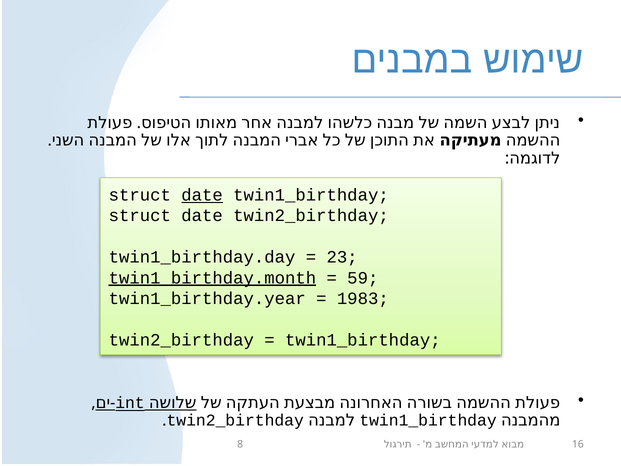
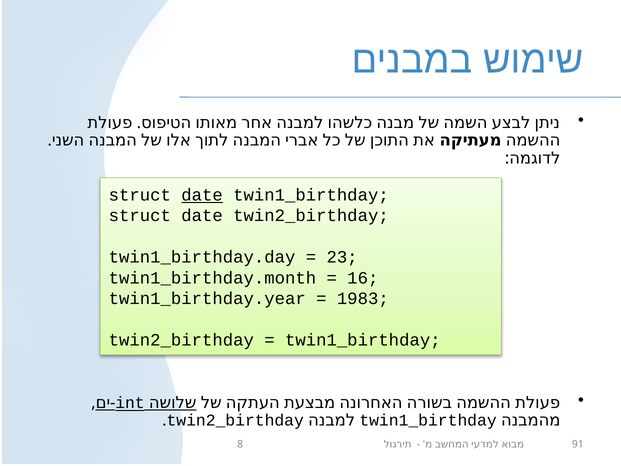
twin1_birthday.month underline: present -> none
59: 59 -> 16
16: 16 -> 91
